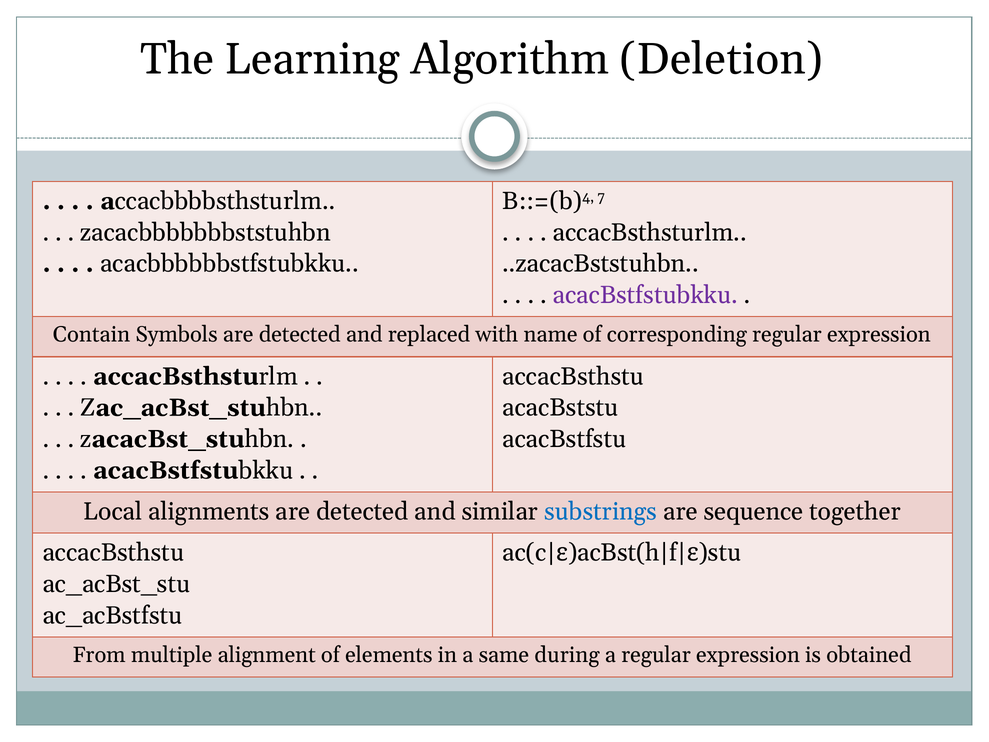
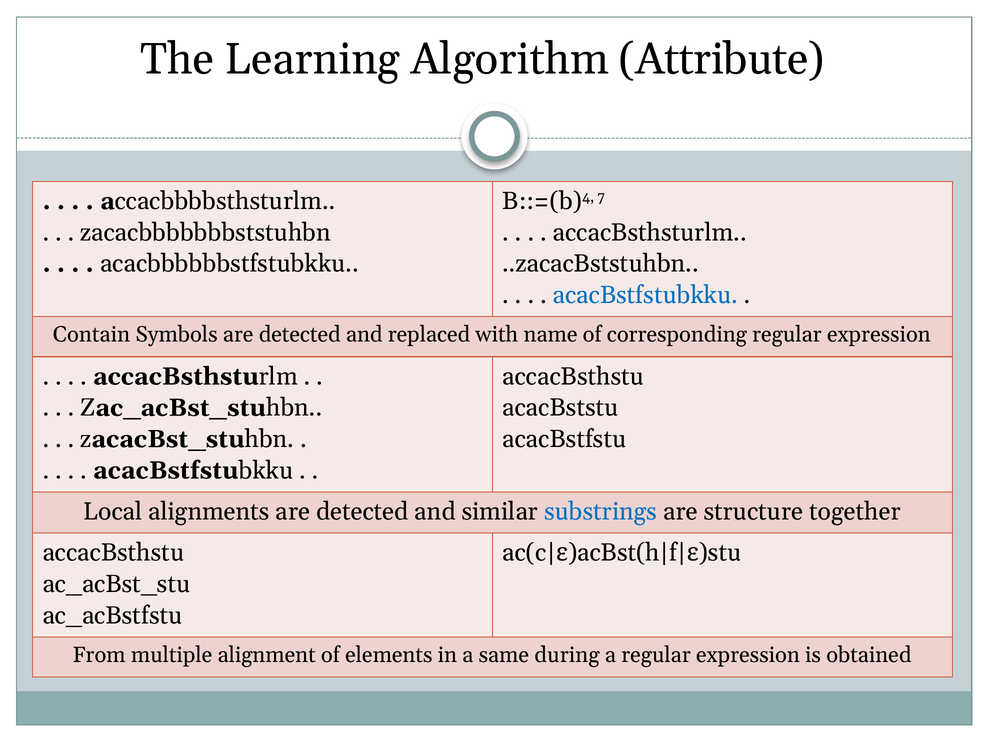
Deletion: Deletion -> Attribute
acacBstfstubkku at (645, 295) colour: purple -> blue
sequence: sequence -> structure
